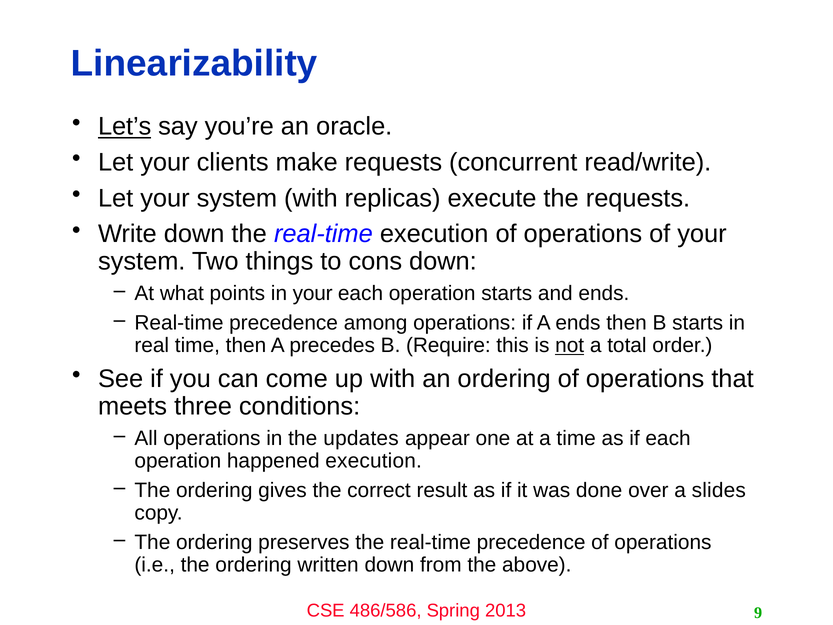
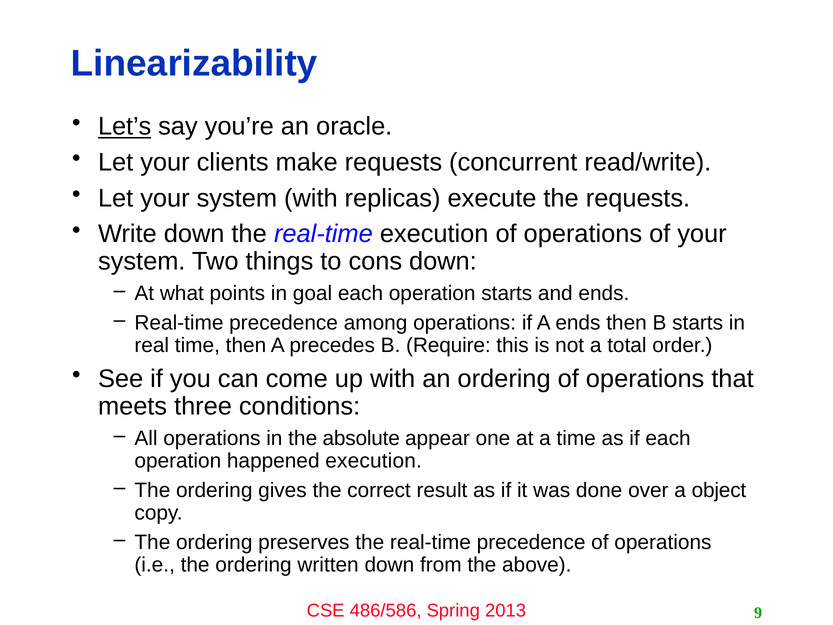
in your: your -> goal
not underline: present -> none
updates: updates -> absolute
slides: slides -> object
